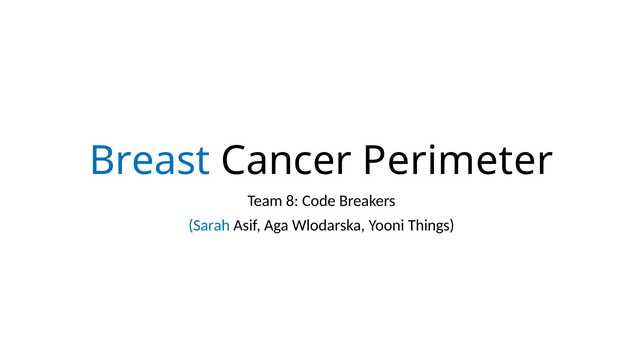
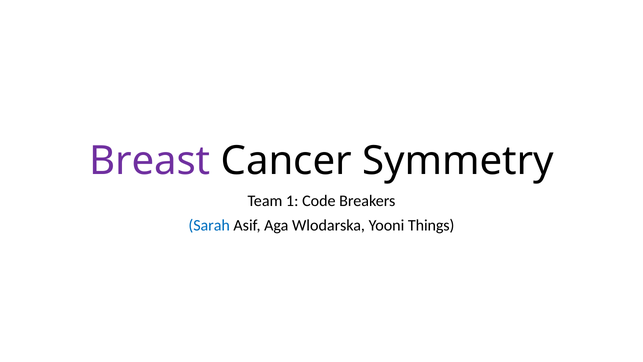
Breast colour: blue -> purple
Perimeter: Perimeter -> Symmetry
8: 8 -> 1
